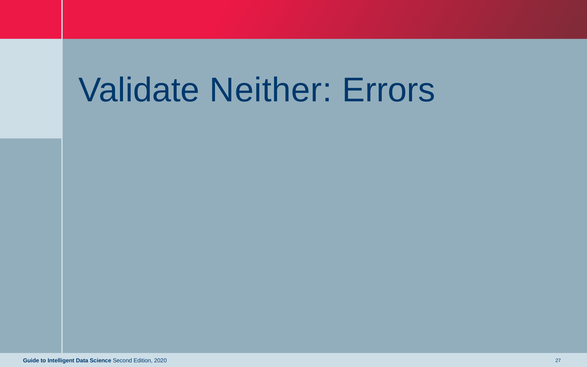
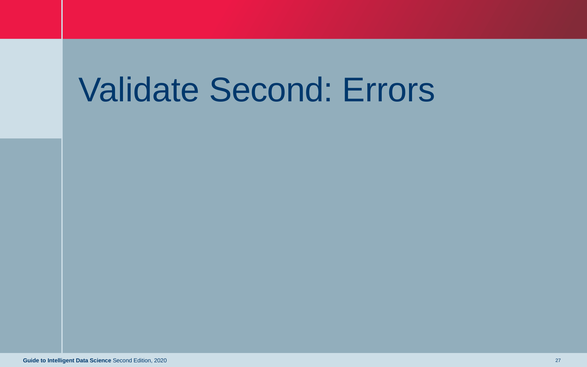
Validate Neither: Neither -> Second
